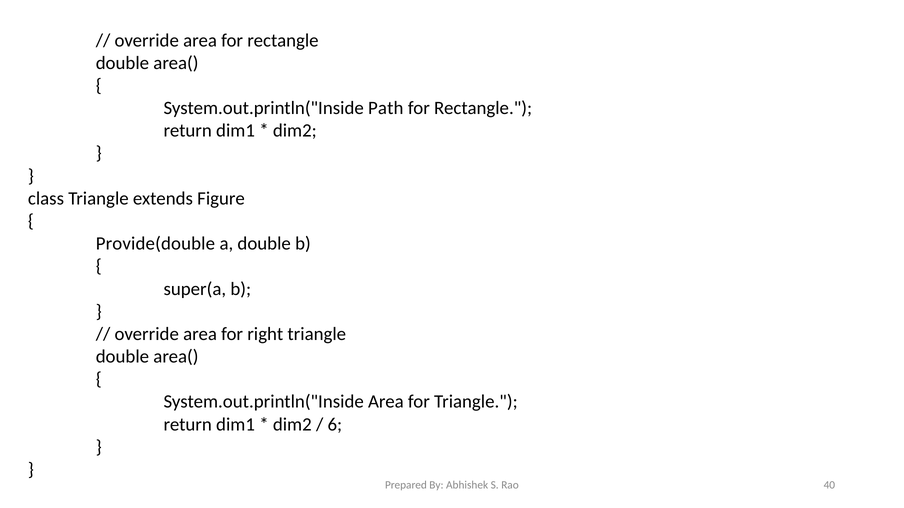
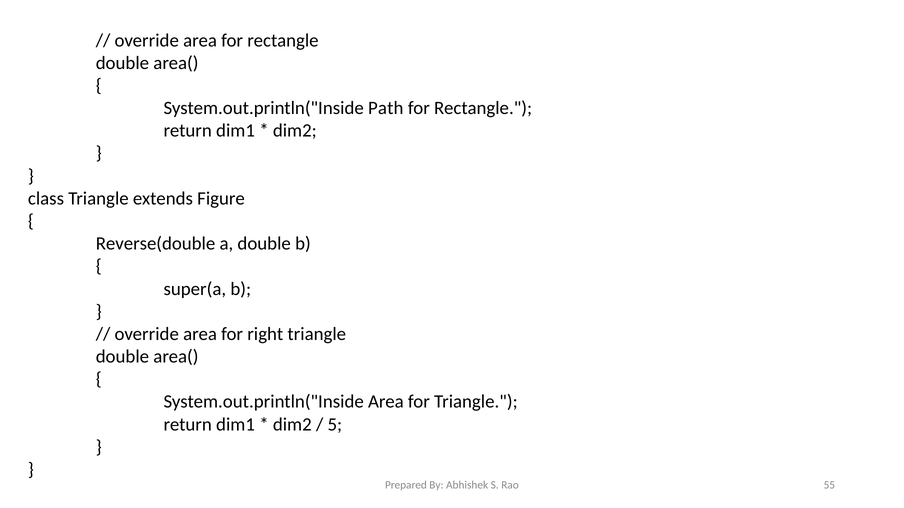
Provide(double: Provide(double -> Reverse(double
6: 6 -> 5
40: 40 -> 55
